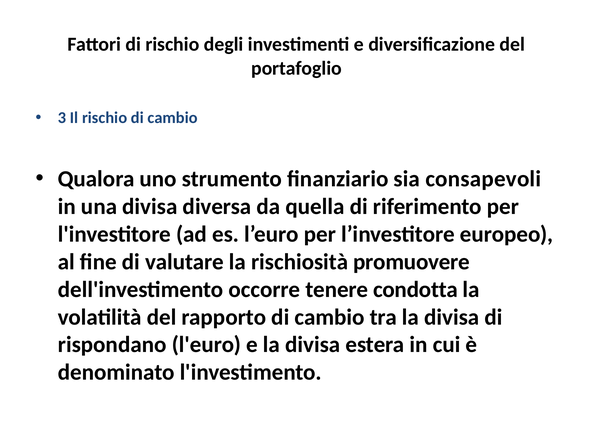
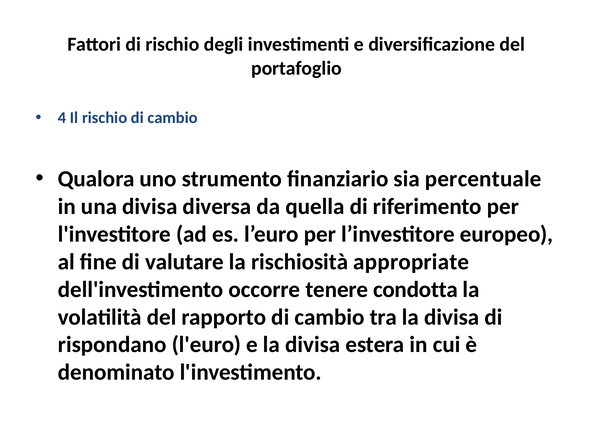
3: 3 -> 4
consapevoli: consapevoli -> percentuale
promuovere: promuovere -> appropriate
